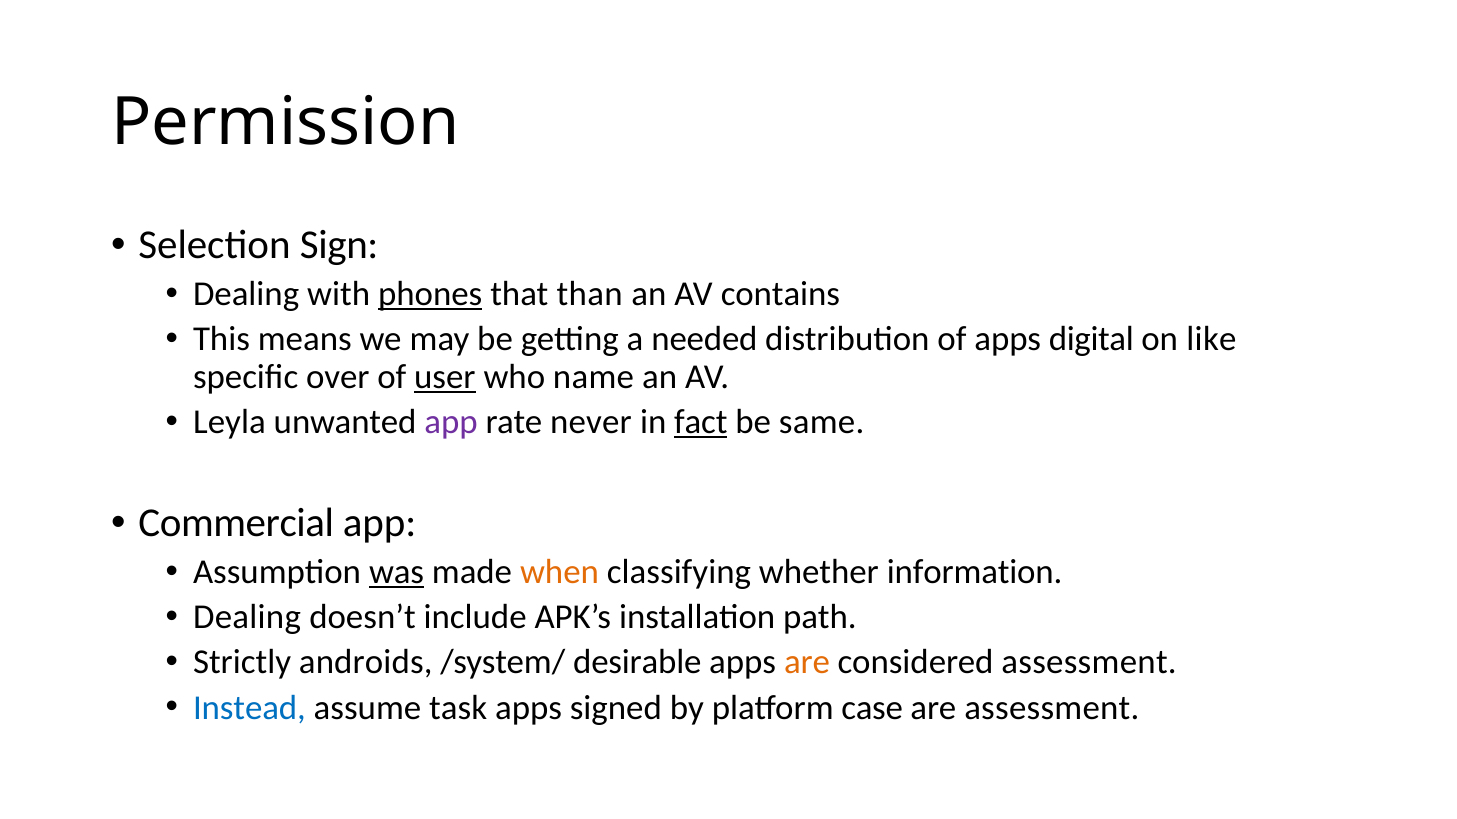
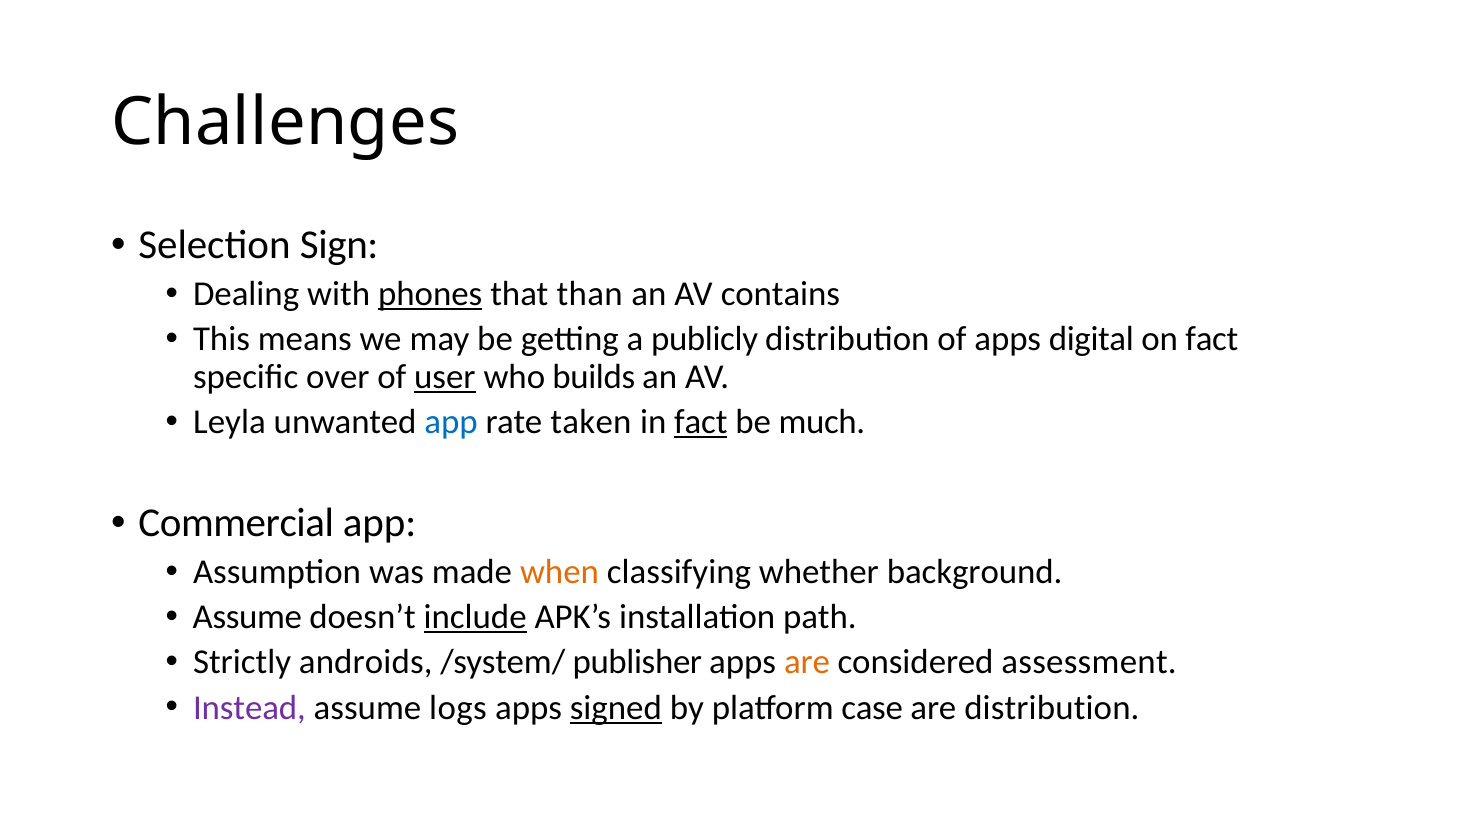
Permission: Permission -> Challenges
needed: needed -> publicly
on like: like -> fact
name: name -> builds
app at (451, 422) colour: purple -> blue
never: never -> taken
same: same -> much
was underline: present -> none
information: information -> background
Dealing at (247, 618): Dealing -> Assume
include underline: none -> present
desirable: desirable -> publisher
Instead colour: blue -> purple
task: task -> logs
signed underline: none -> present
are assessment: assessment -> distribution
